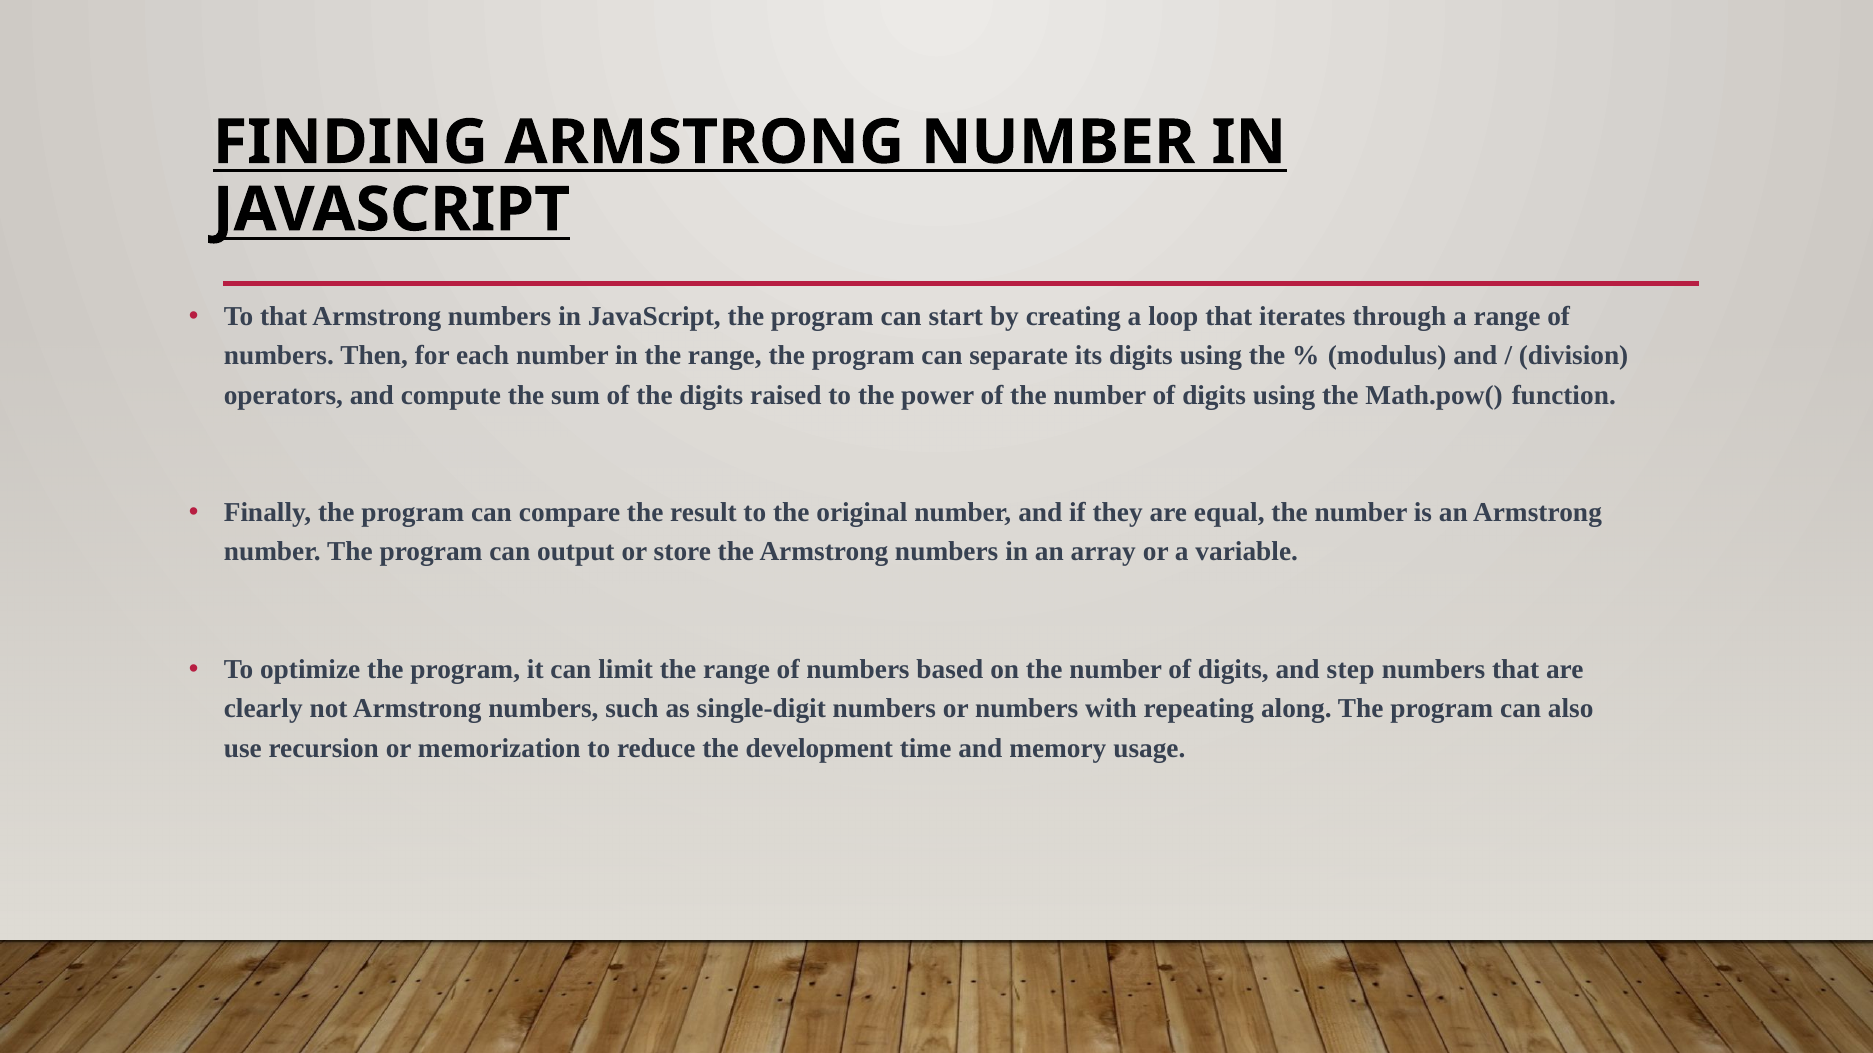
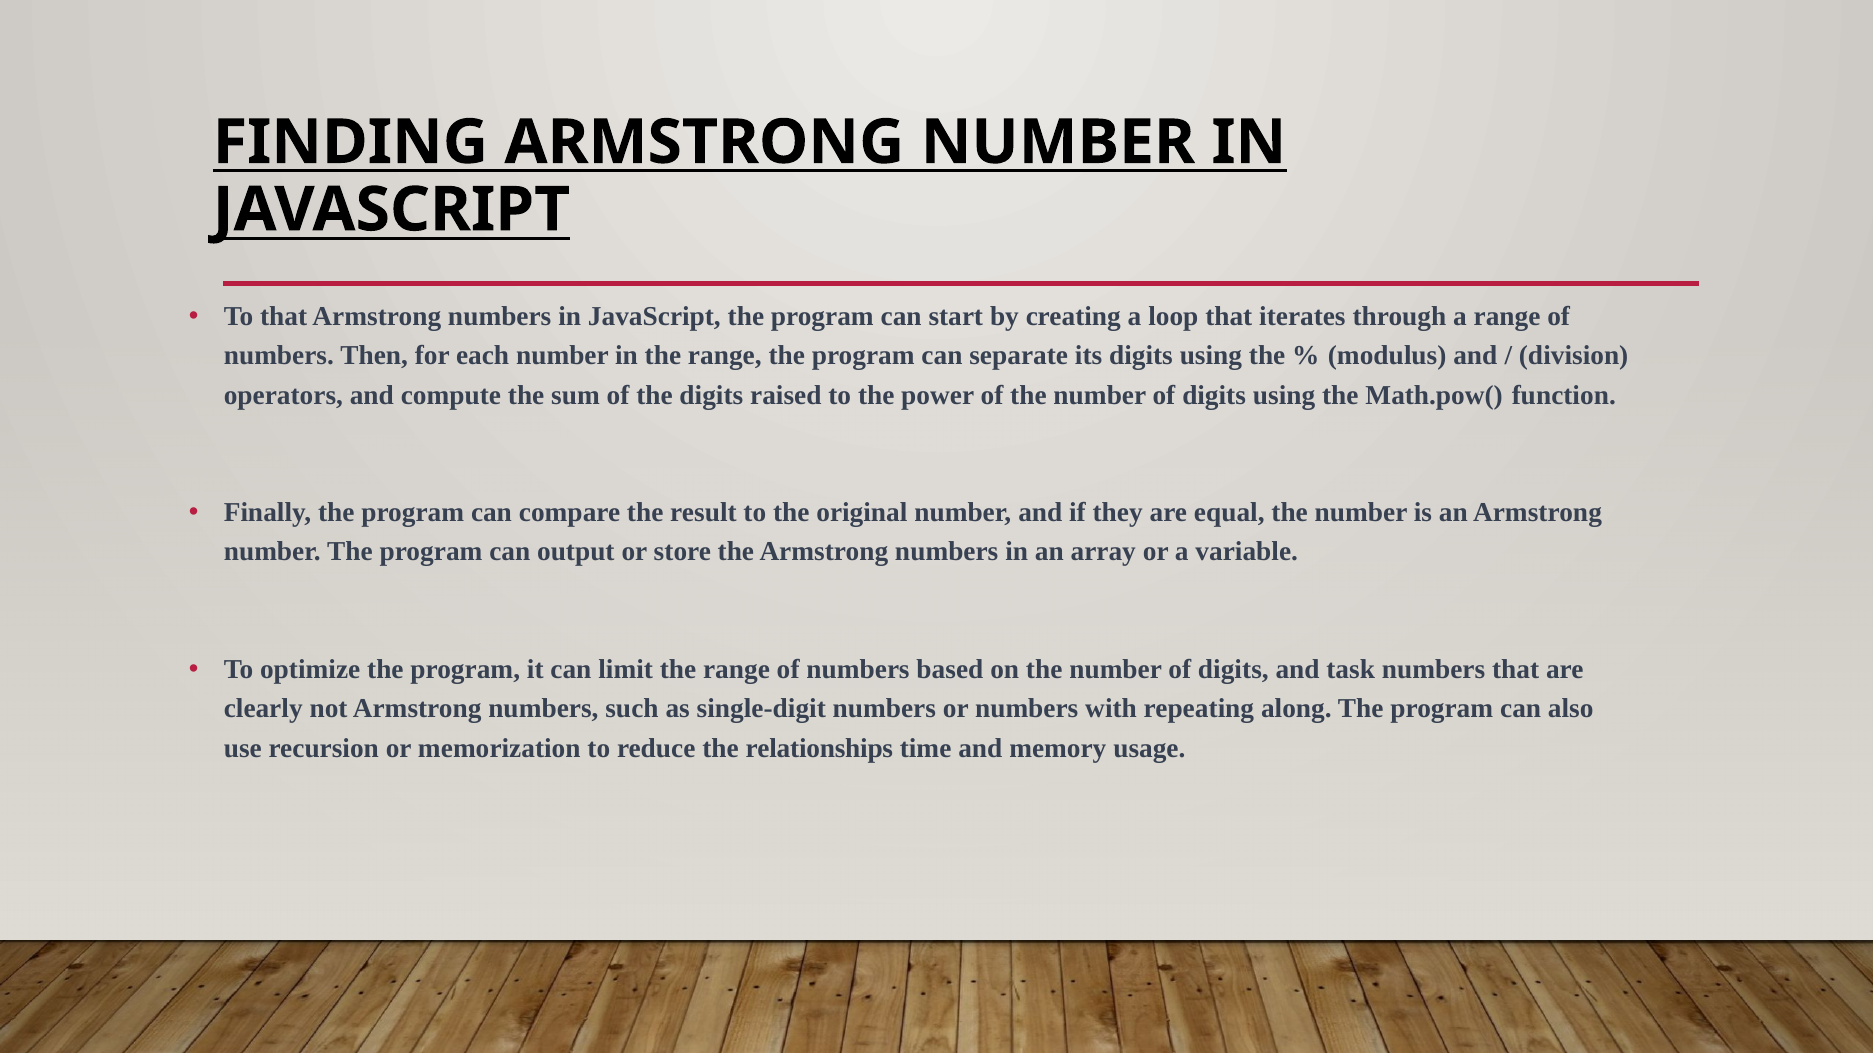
step: step -> task
development: development -> relationships
